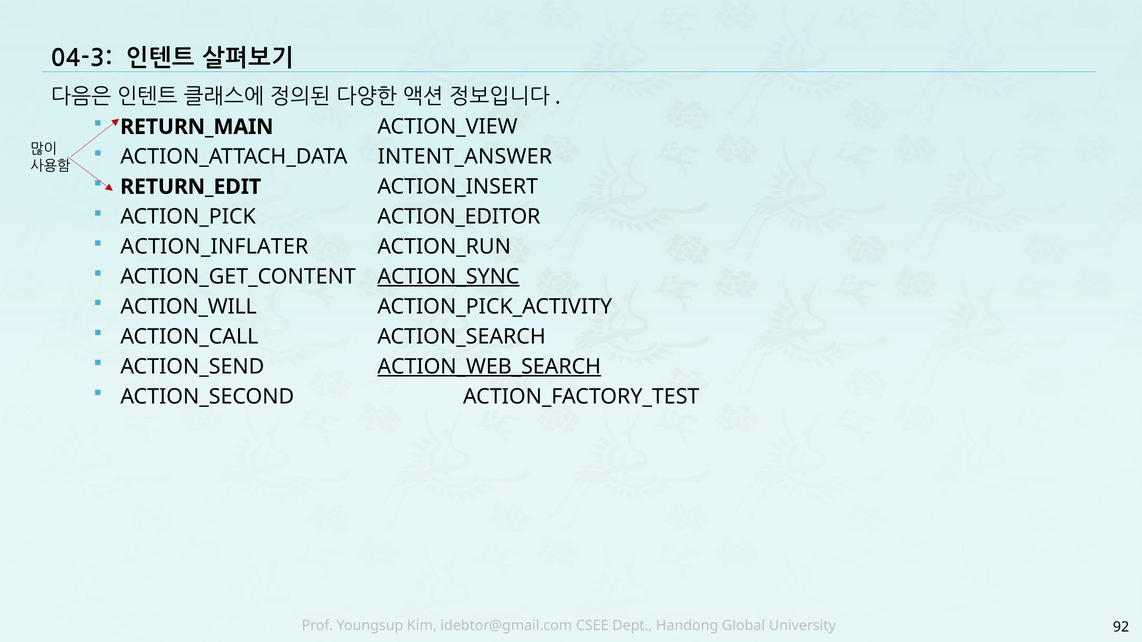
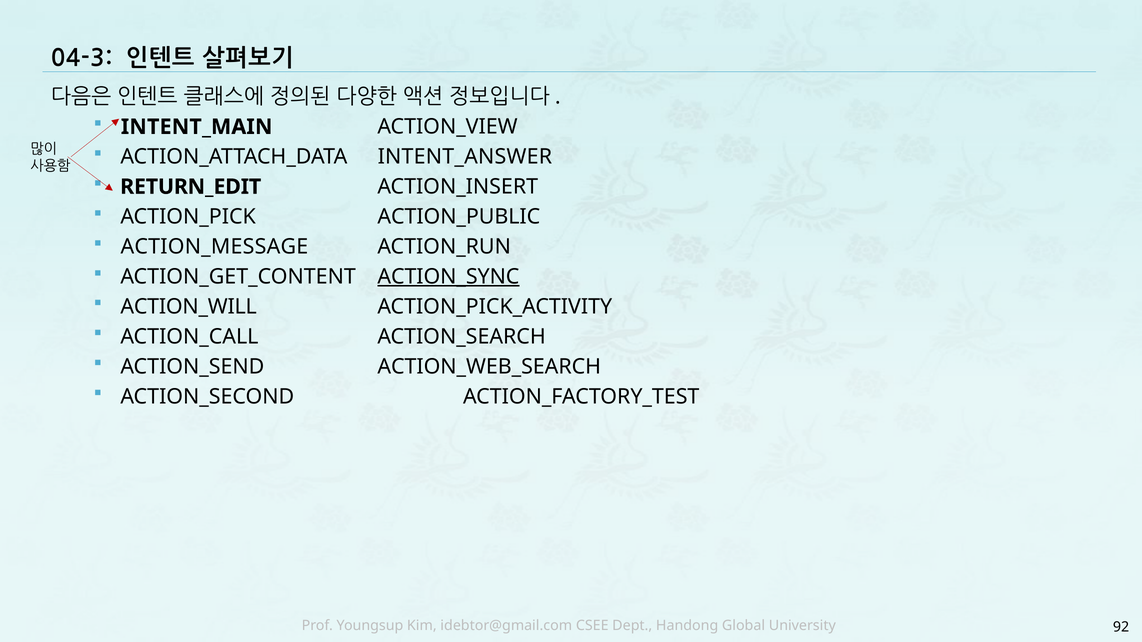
RETURN_MAIN: RETURN_MAIN -> INTENT_MAIN
ACTION_EDITOR: ACTION_EDITOR -> ACTION_PUBLIC
ACTION_INFLATER: ACTION_INFLATER -> ACTION_MESSAGE
ACTION_WEB_SEARCH underline: present -> none
